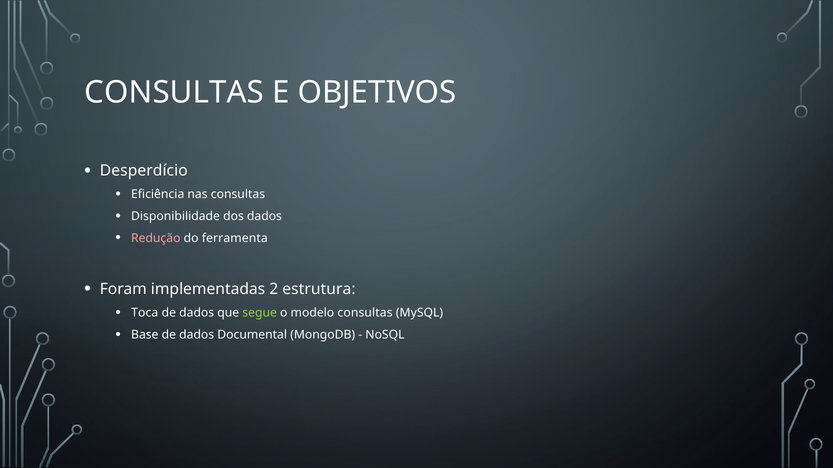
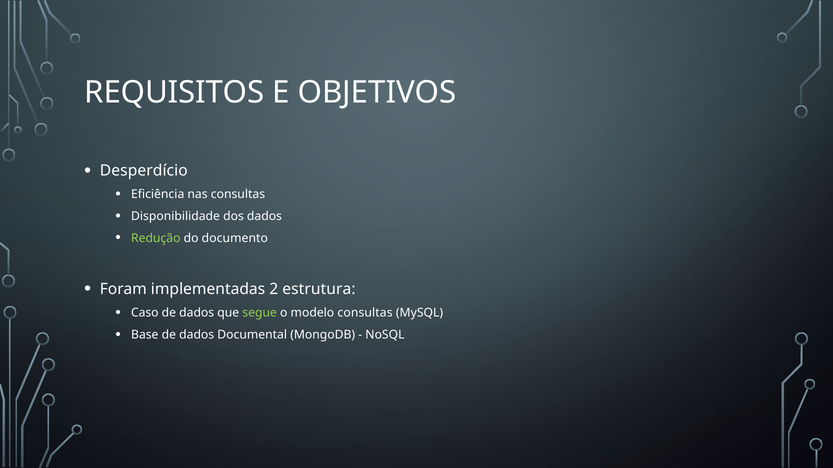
CONSULTAS at (174, 93): CONSULTAS -> REQUISITOS
Redução colour: pink -> light green
ferramenta: ferramenta -> documento
Toca: Toca -> Caso
